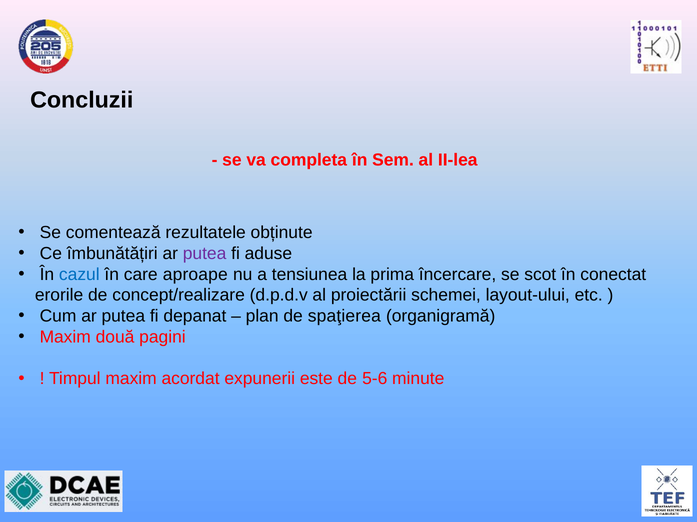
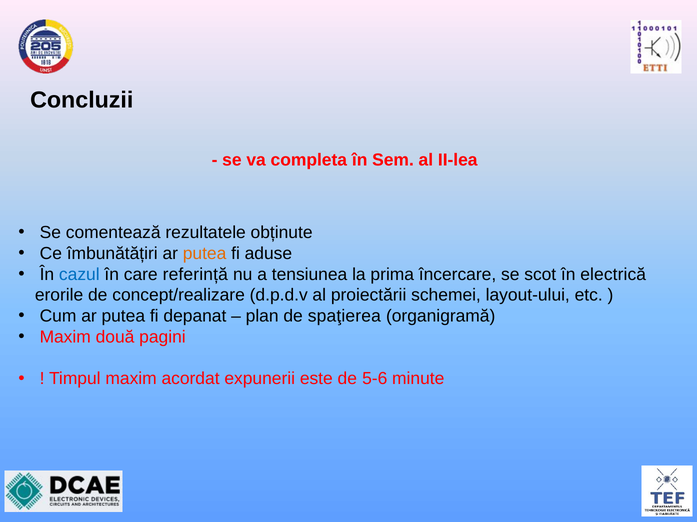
putea at (205, 254) colour: purple -> orange
aproape: aproape -> referință
conectat: conectat -> electrică
